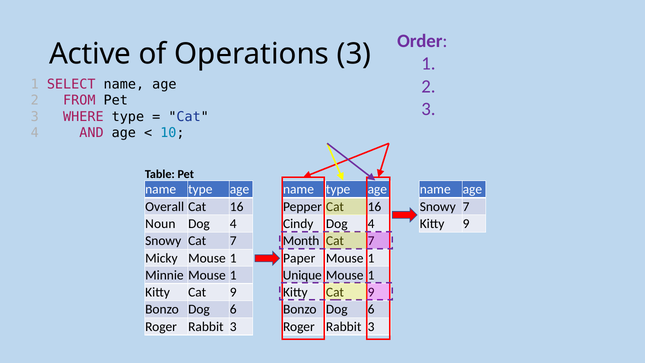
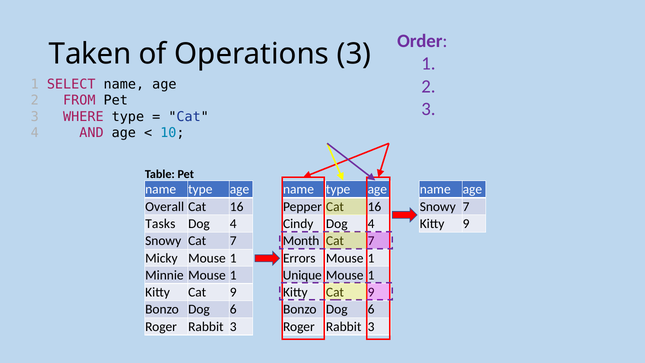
Active: Active -> Taken
Noun: Noun -> Tasks
Paper: Paper -> Errors
